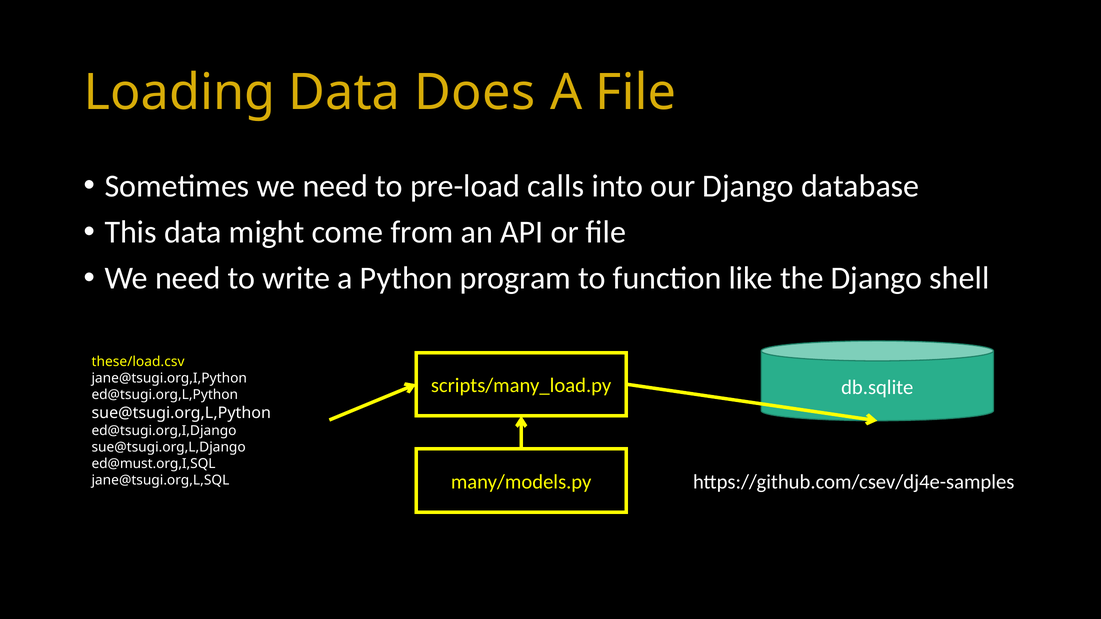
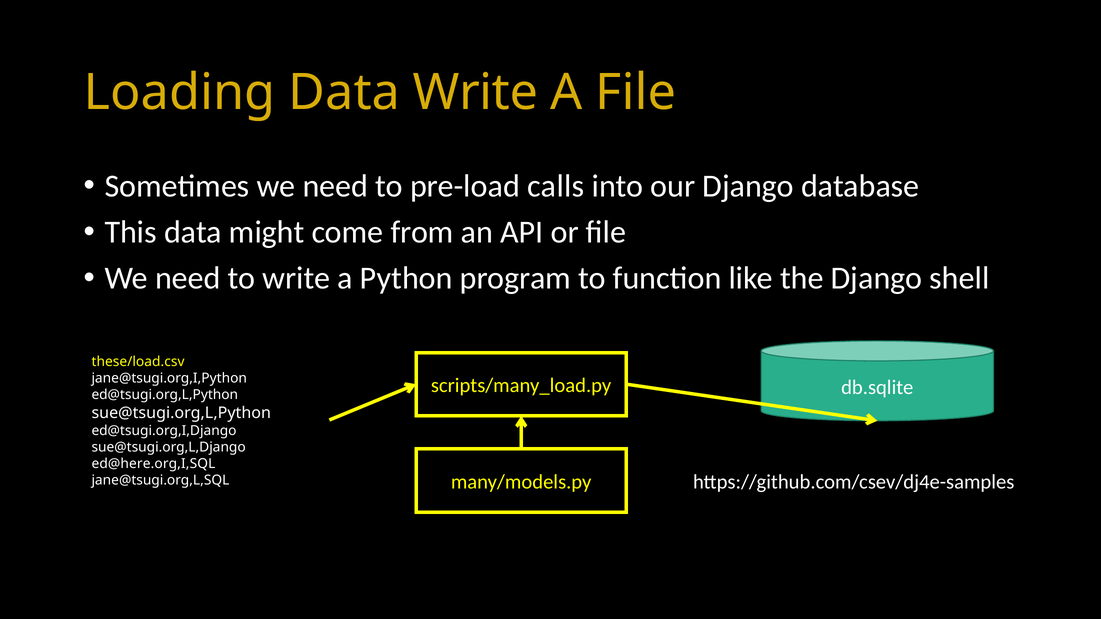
Data Does: Does -> Write
ed@must.org,I,SQL: ed@must.org,I,SQL -> ed@here.org,I,SQL
